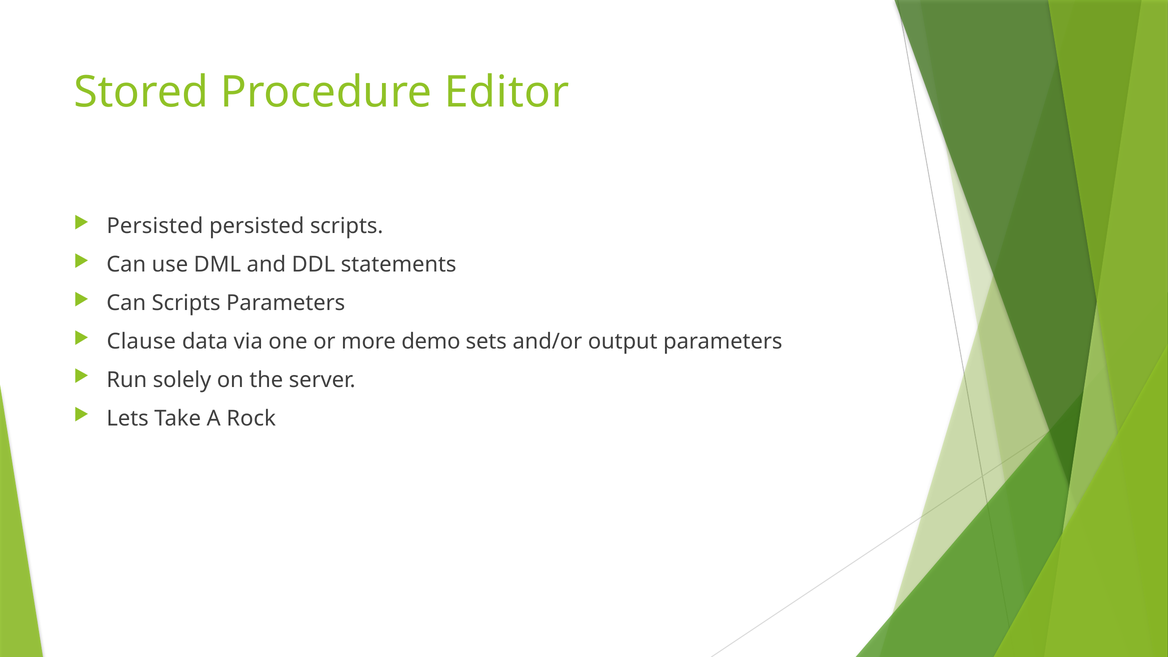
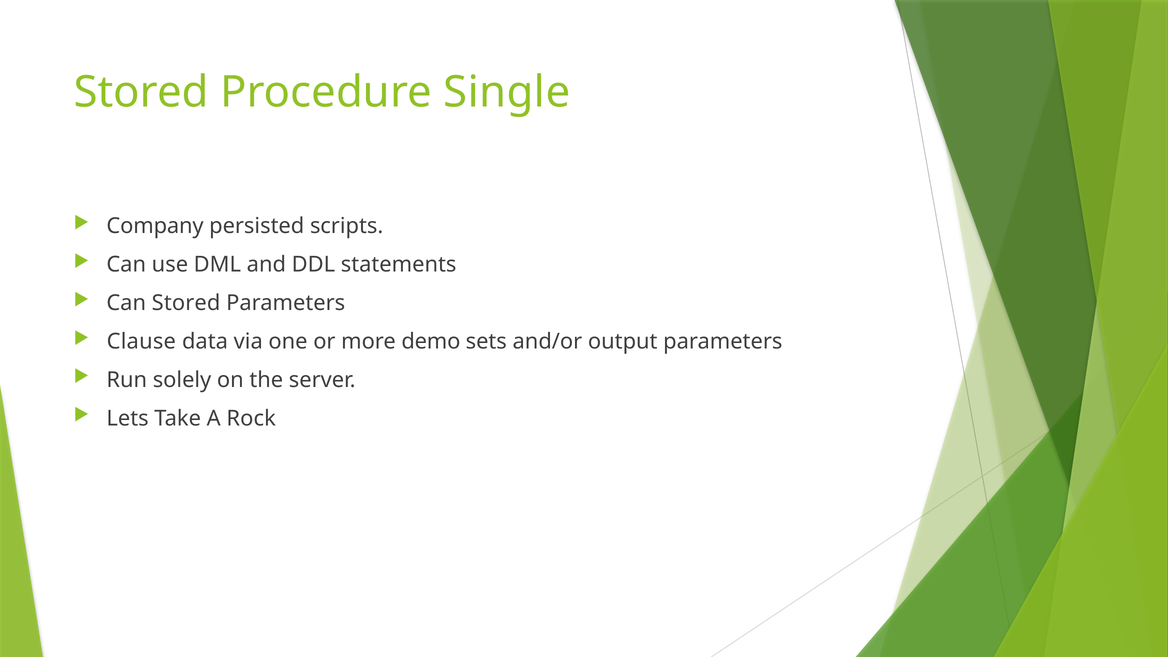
Editor: Editor -> Single
Persisted at (155, 226): Persisted -> Company
Can Scripts: Scripts -> Stored
